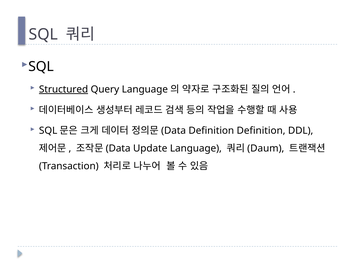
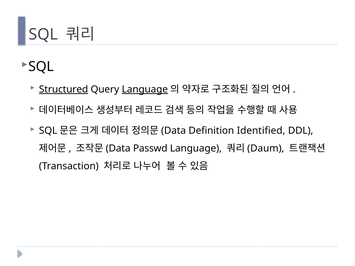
Language at (145, 89) underline: none -> present
Definition Definition: Definition -> Identified
Update: Update -> Passwd
